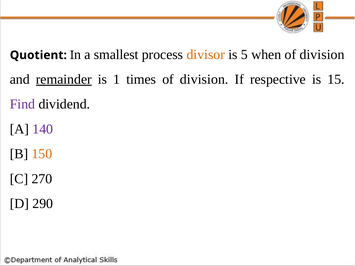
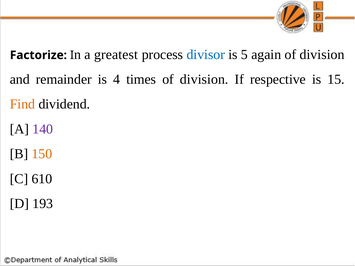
Quotient: Quotient -> Factorize
smallest: smallest -> greatest
divisor colour: orange -> blue
when: when -> again
remainder underline: present -> none
1: 1 -> 4
Find colour: purple -> orange
270: 270 -> 610
290: 290 -> 193
